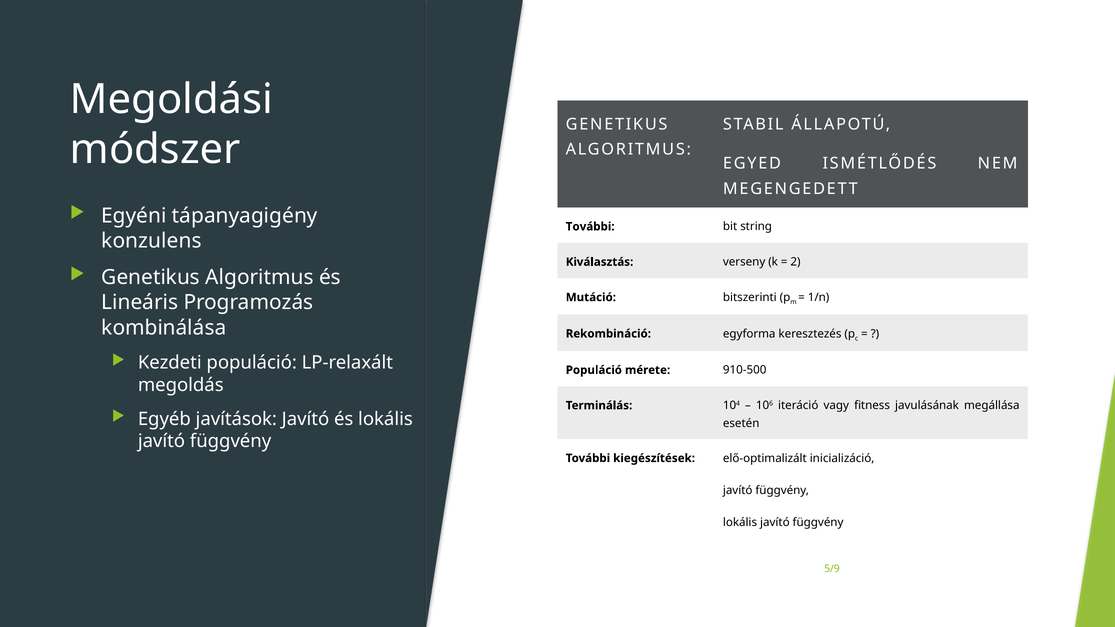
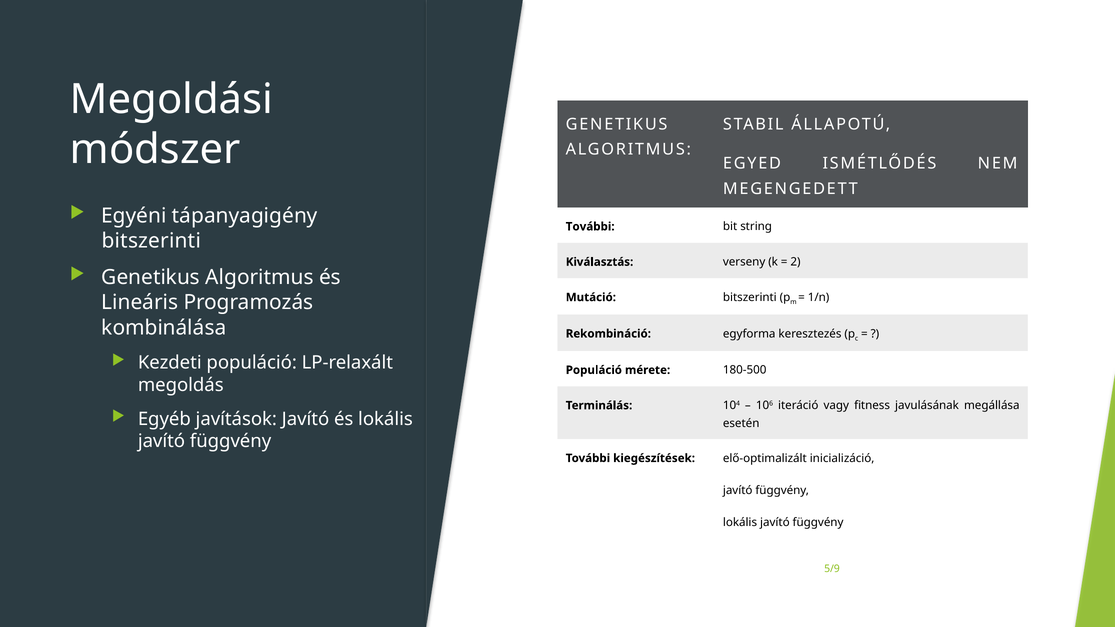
konzulens at (151, 241): konzulens -> bitszerinti
910-500: 910-500 -> 180-500
